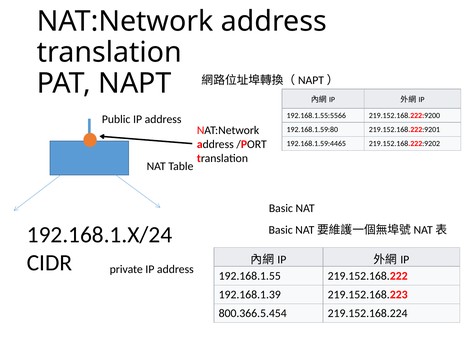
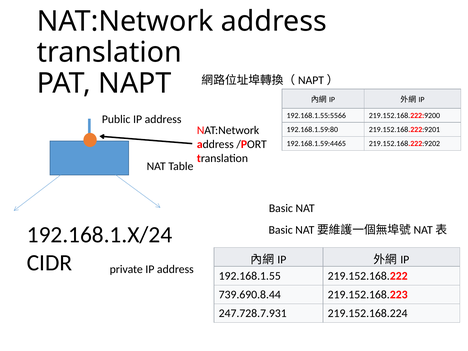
192.168.1.39: 192.168.1.39 -> 739.690.8.44
800.366.5.454: 800.366.5.454 -> 247.728.7.931
